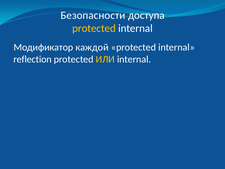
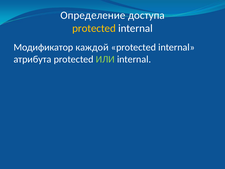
Безопасности: Безопасности -> Определение
reflection: reflection -> атрибута
ИЛИ colour: yellow -> light green
